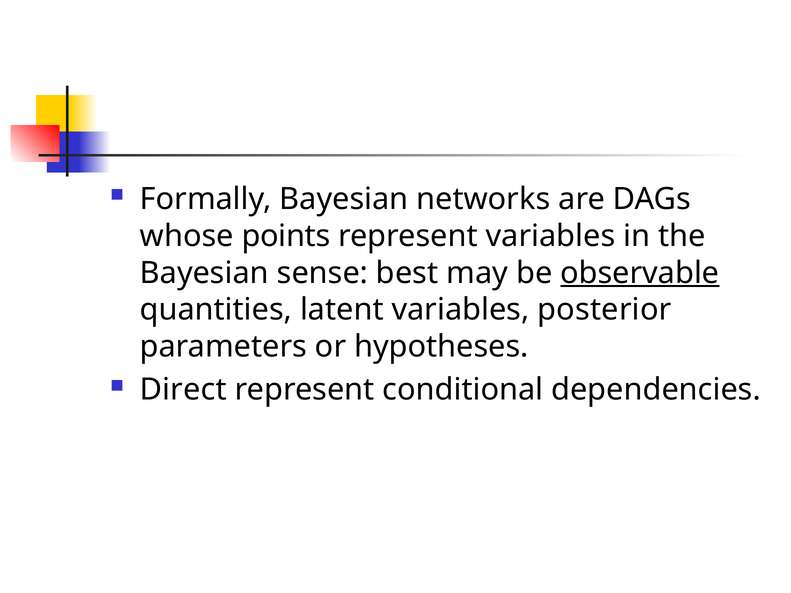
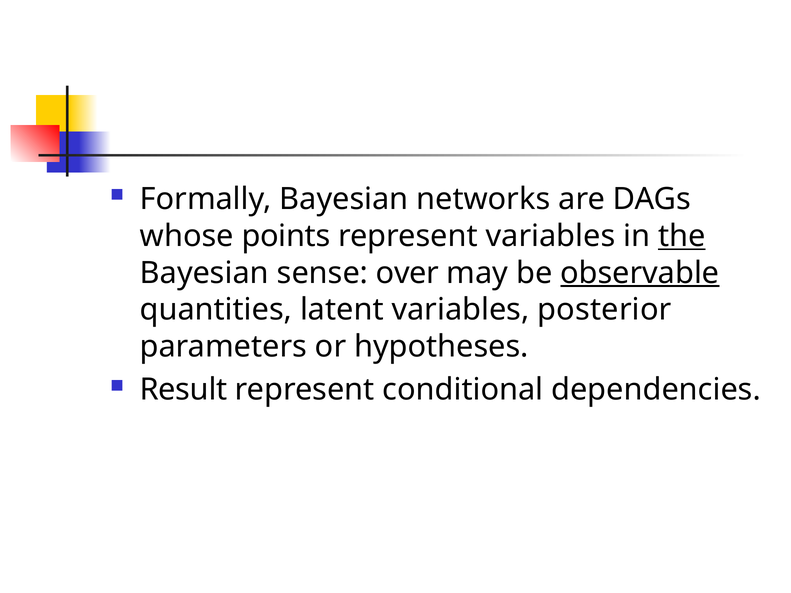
the underline: none -> present
best: best -> over
Direct: Direct -> Result
